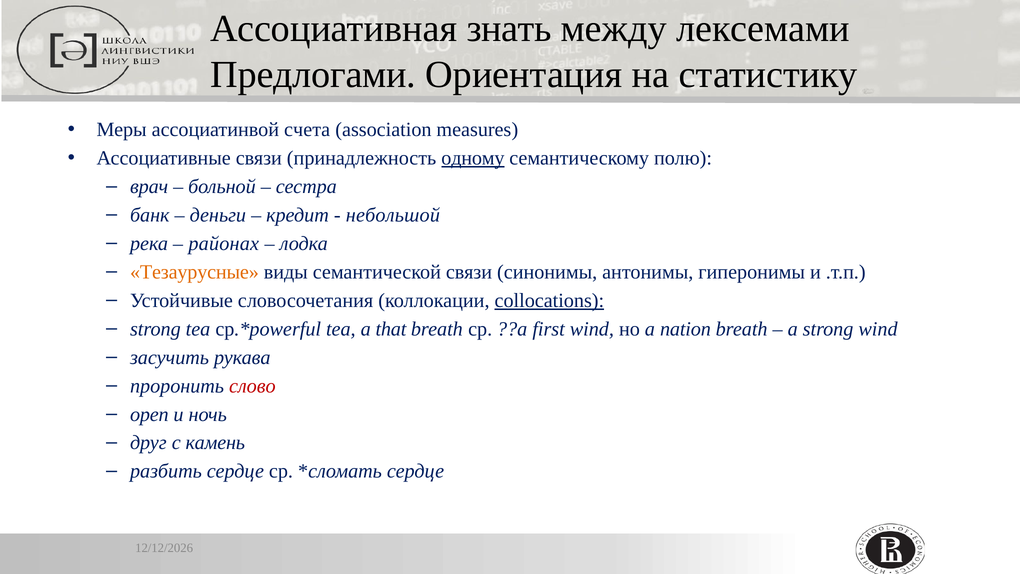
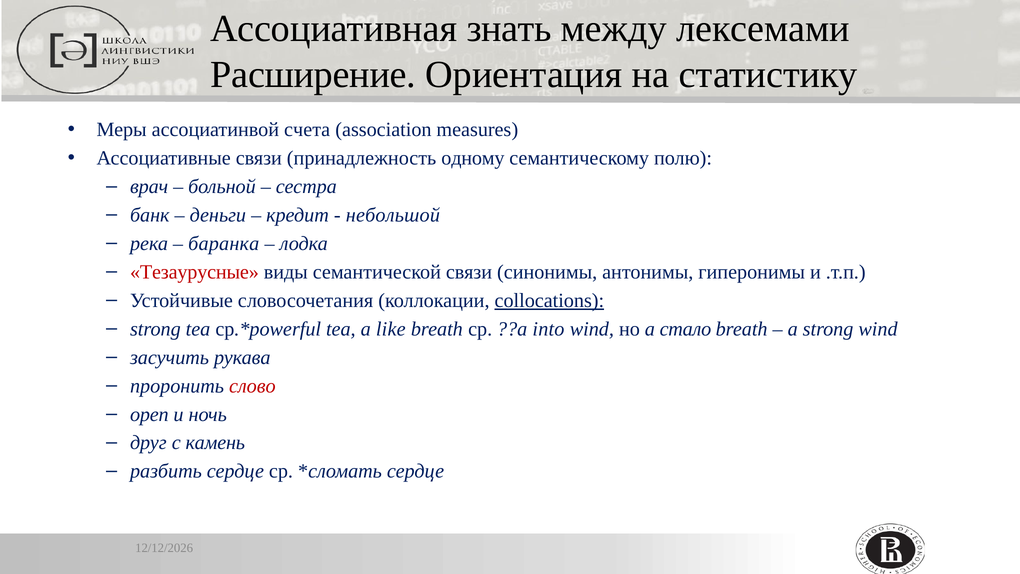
Предлогами: Предлогами -> Расширение
одному underline: present -> none
районах: районах -> баранка
Тезаурусные colour: orange -> red
that: that -> like
first: first -> into
nation: nation -> стало
